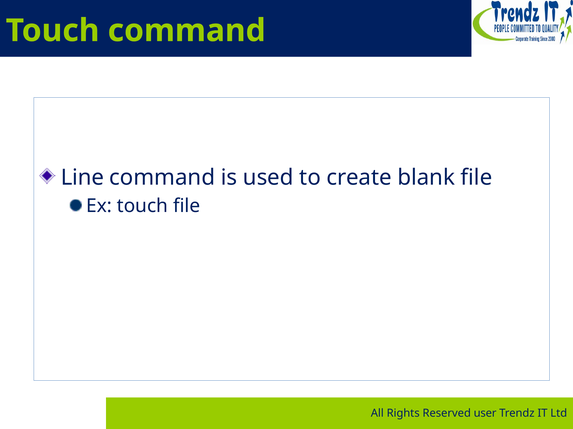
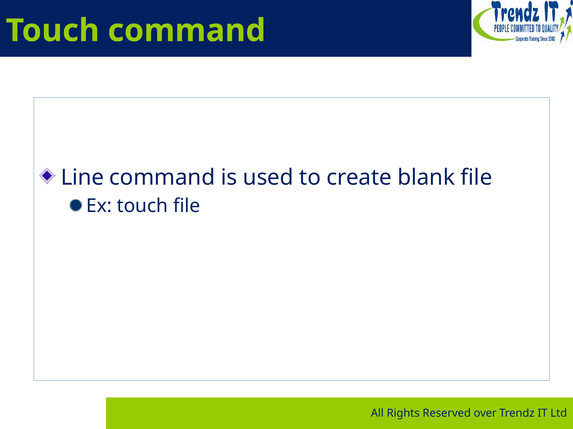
user: user -> over
